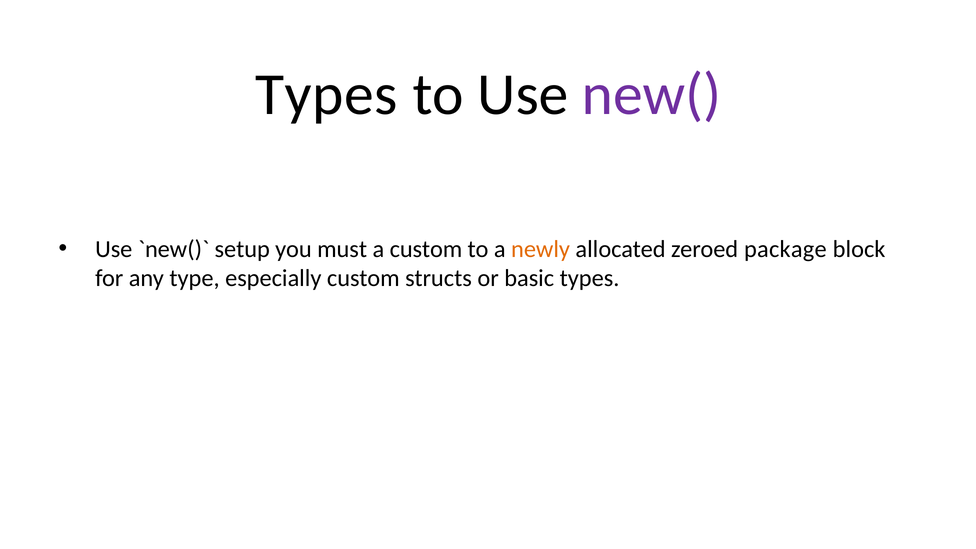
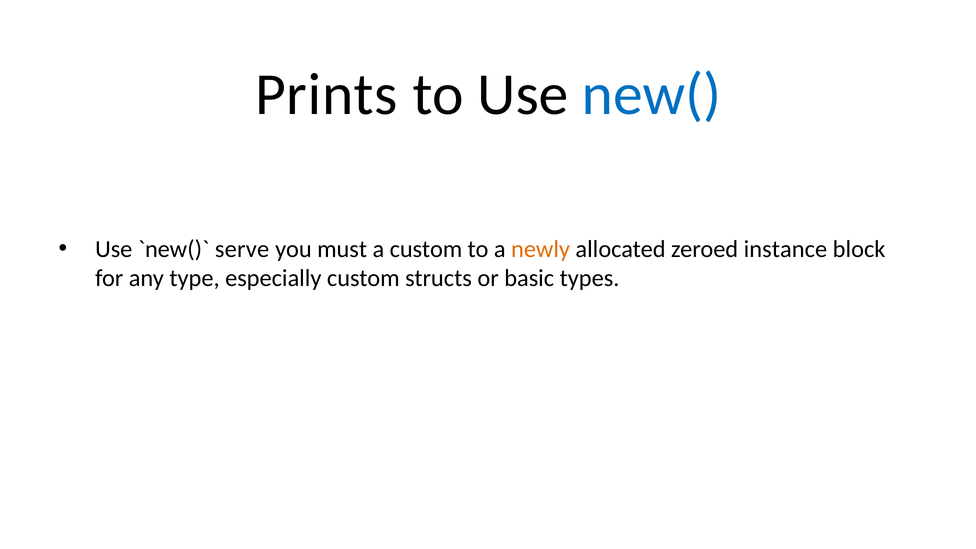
Types at (326, 94): Types -> Prints
new( colour: purple -> blue
setup: setup -> serve
package: package -> instance
